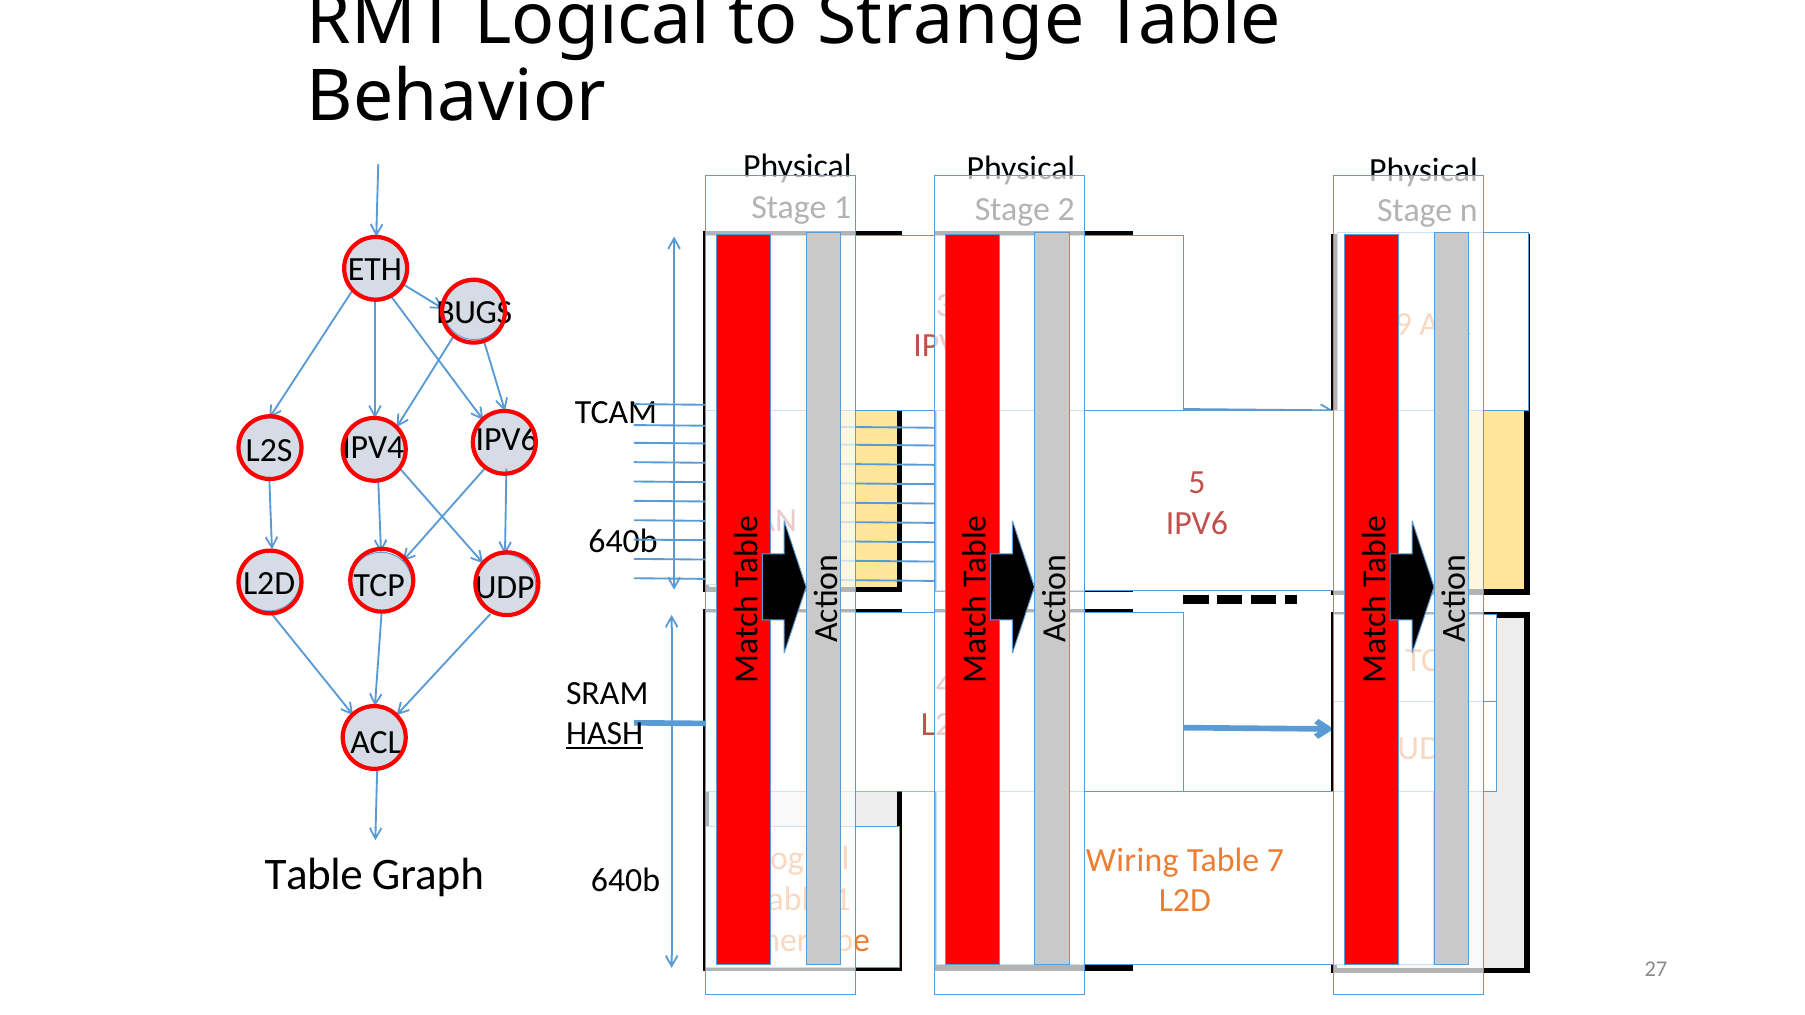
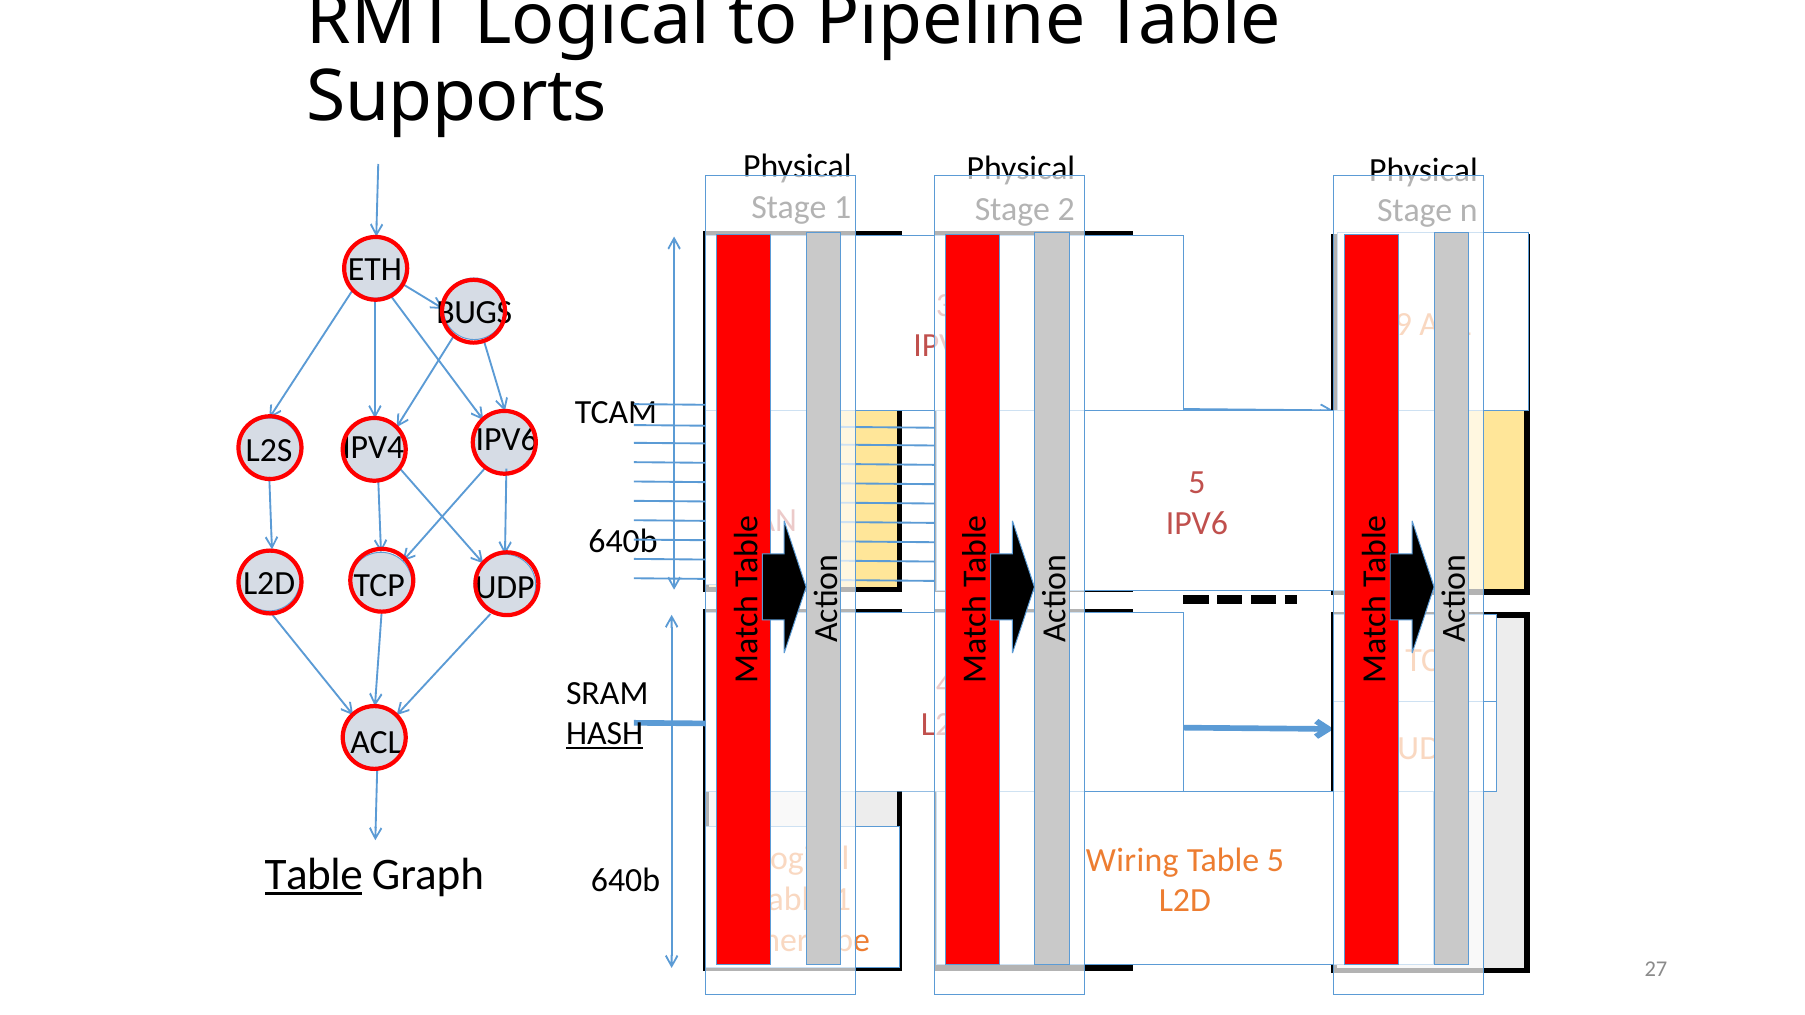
Strange: Strange -> Pipeline
Behavior: Behavior -> Supports
Table 7: 7 -> 5
Table at (314, 875) underline: none -> present
